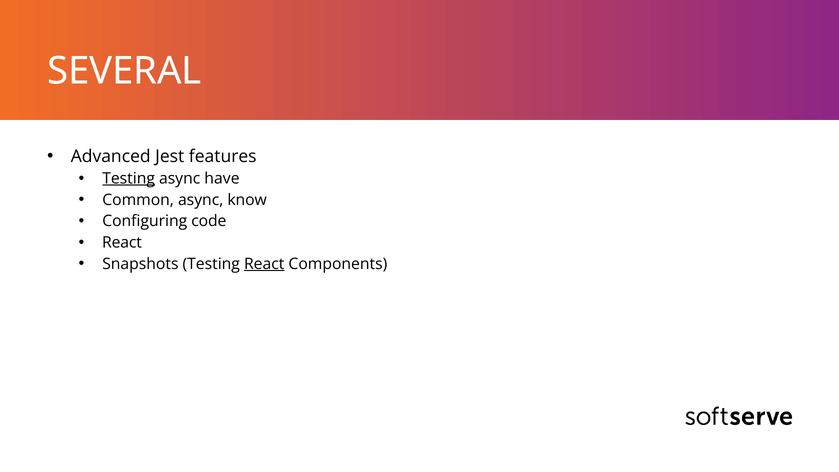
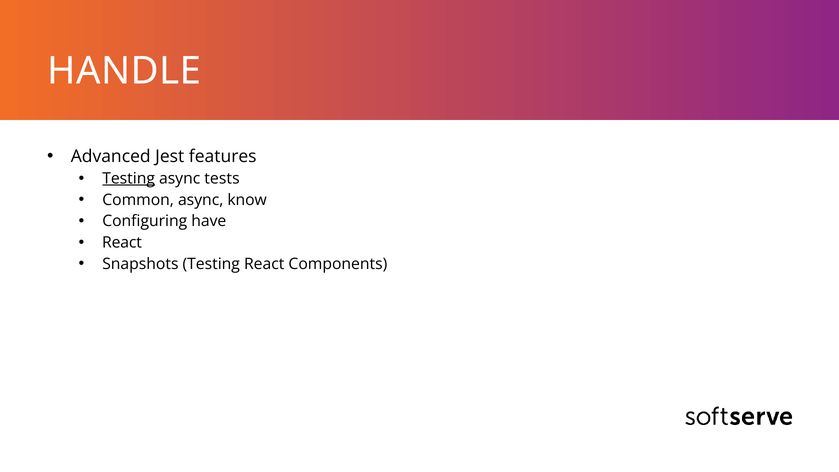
SEVERAL: SEVERAL -> HANDLE
have: have -> tests
code: code -> have
React at (264, 264) underline: present -> none
